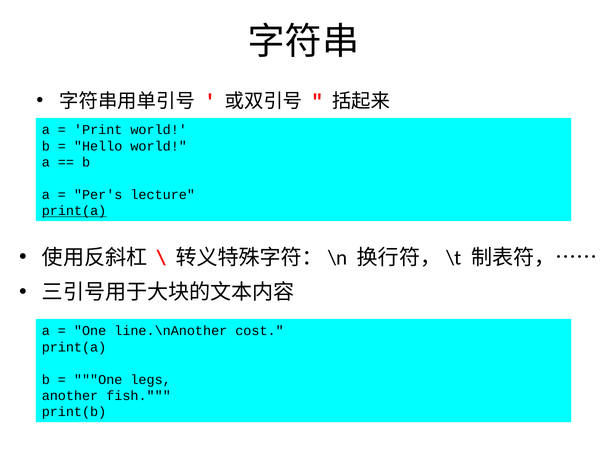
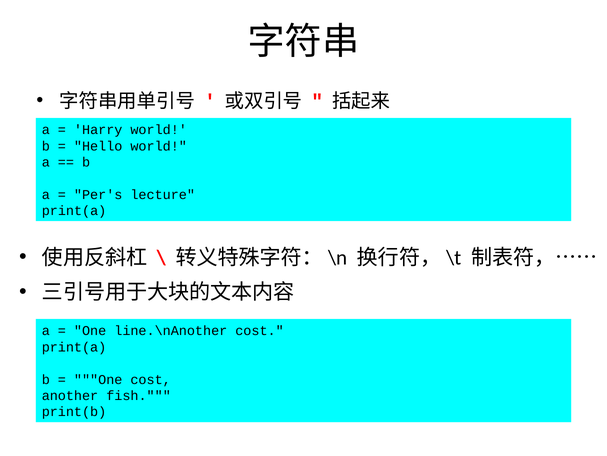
Print: Print -> Harry
print(a at (74, 211) underline: present -> none
One legs: legs -> cost
